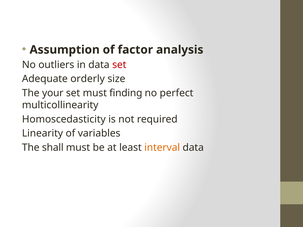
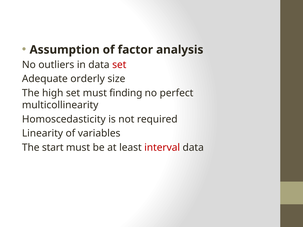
your: your -> high
shall: shall -> start
interval colour: orange -> red
